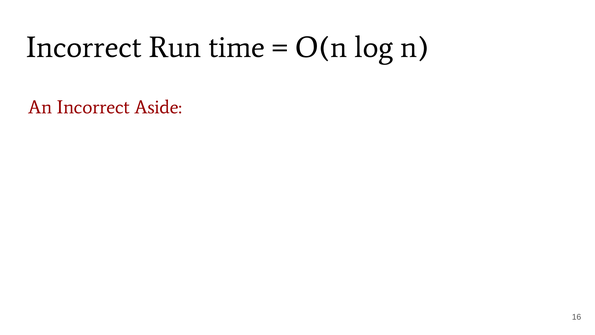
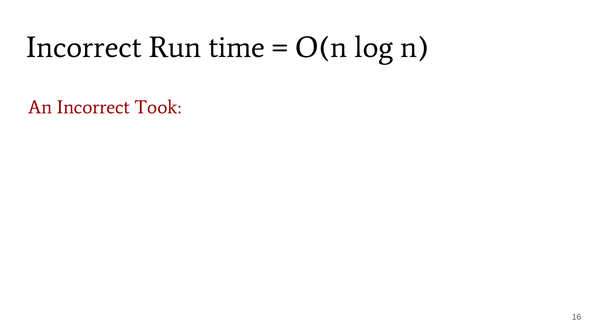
Aside: Aside -> Took
